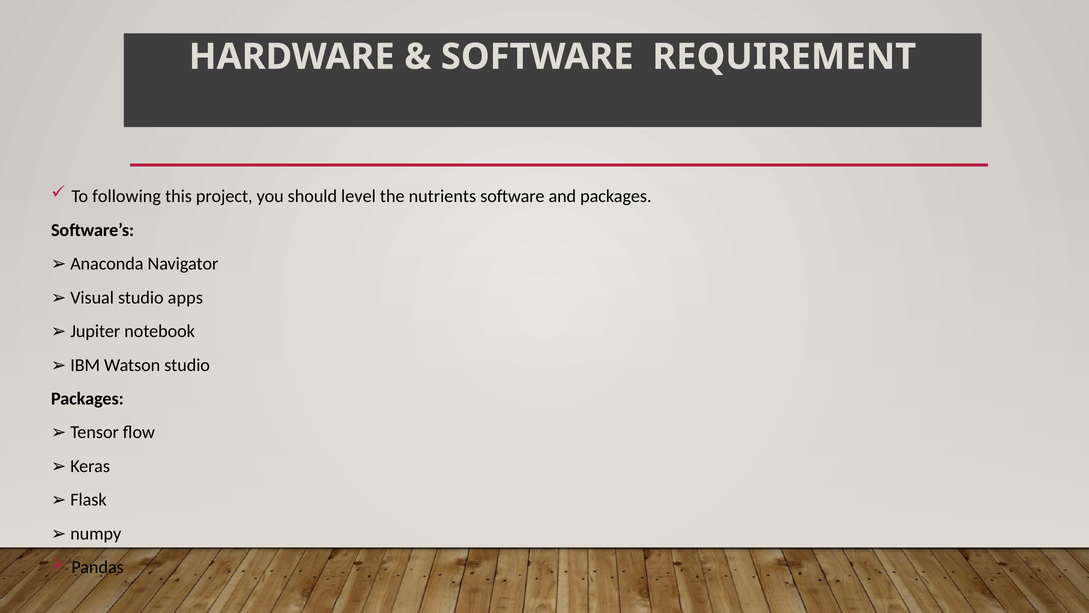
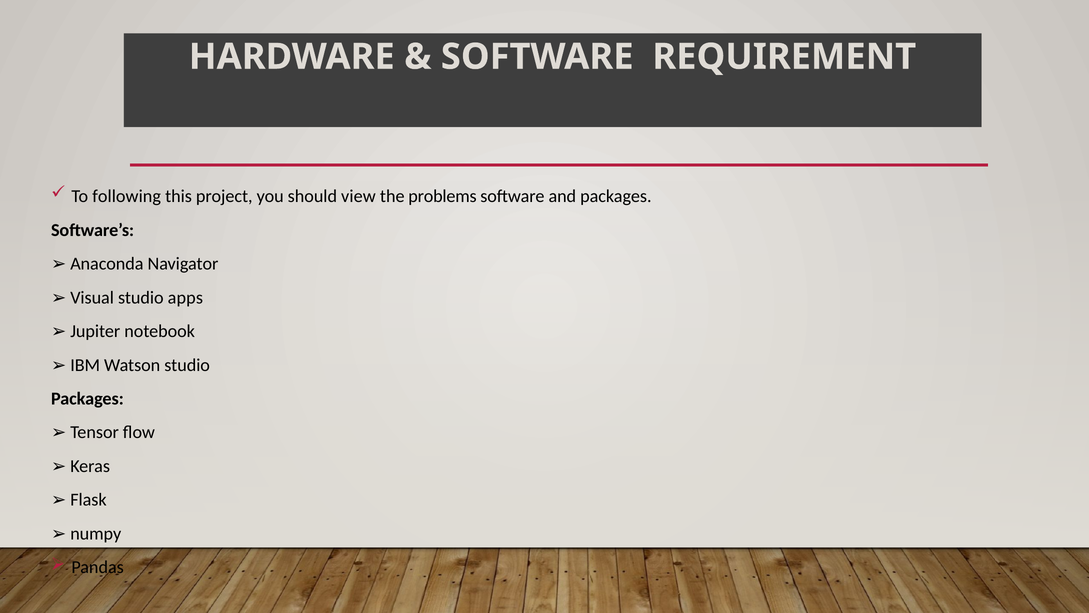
level: level -> view
nutrients: nutrients -> problems
